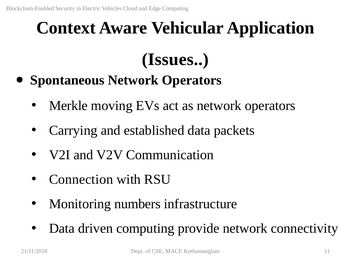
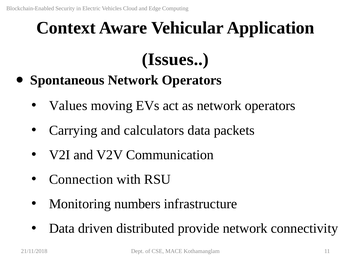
Merkle: Merkle -> Values
established: established -> calculators
driven computing: computing -> distributed
